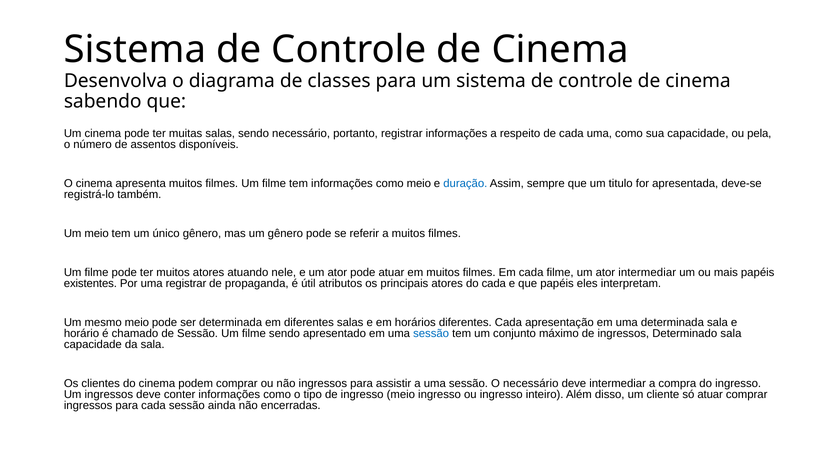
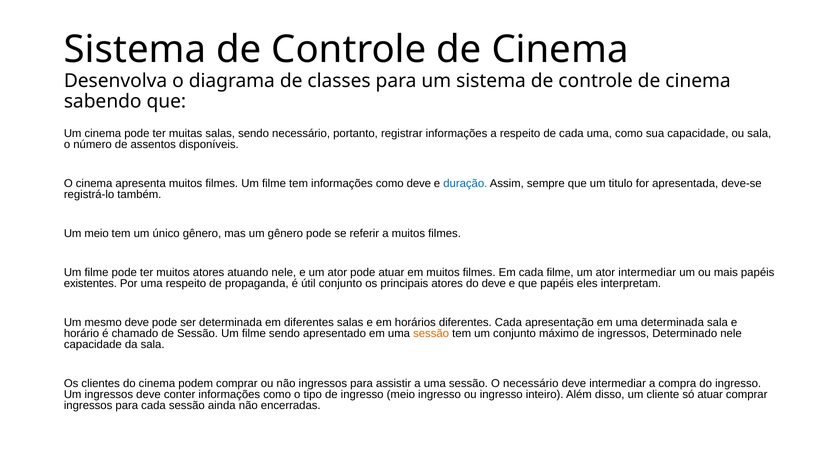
ou pela: pela -> sala
como meio: meio -> deve
uma registrar: registrar -> respeito
útil atributos: atributos -> conjunto
do cada: cada -> deve
mesmo meio: meio -> deve
sessão at (431, 334) colour: blue -> orange
Determinado sala: sala -> nele
